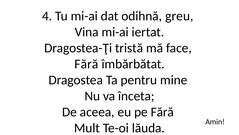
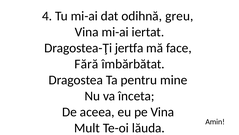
tristă: tristă -> jertfa
pe Fără: Fără -> Vina
